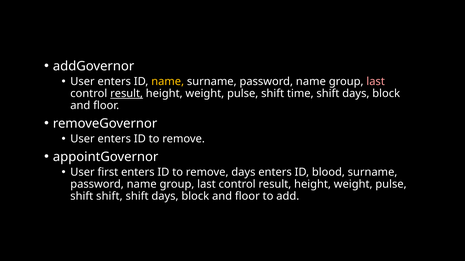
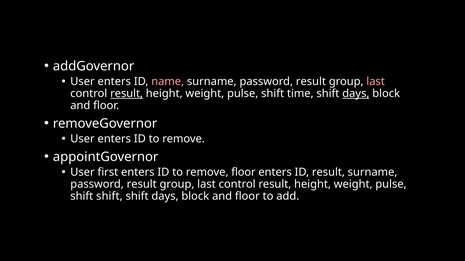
name at (168, 82) colour: yellow -> pink
name at (311, 82): name -> result
days at (356, 94) underline: none -> present
remove days: days -> floor
ID blood: blood -> result
name at (142, 185): name -> result
